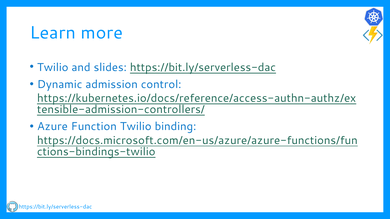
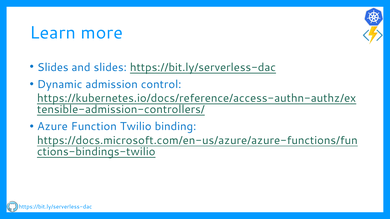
Twilio at (53, 67): Twilio -> Slides
